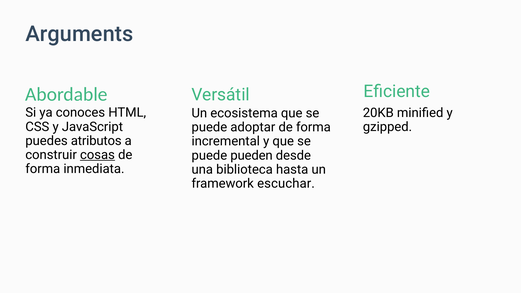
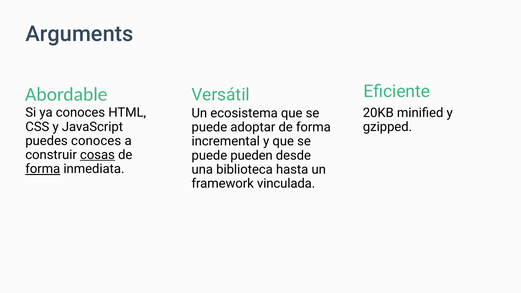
puedes atributos: atributos -> conoces
forma at (43, 169) underline: none -> present
escuchar: escuchar -> vinculada
